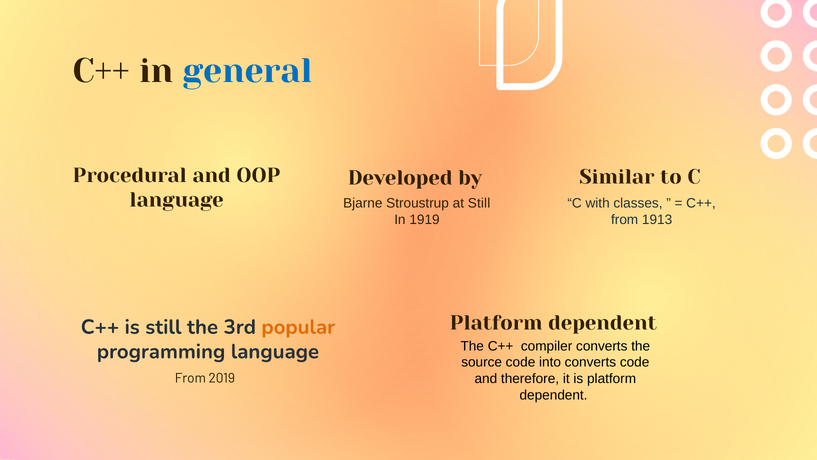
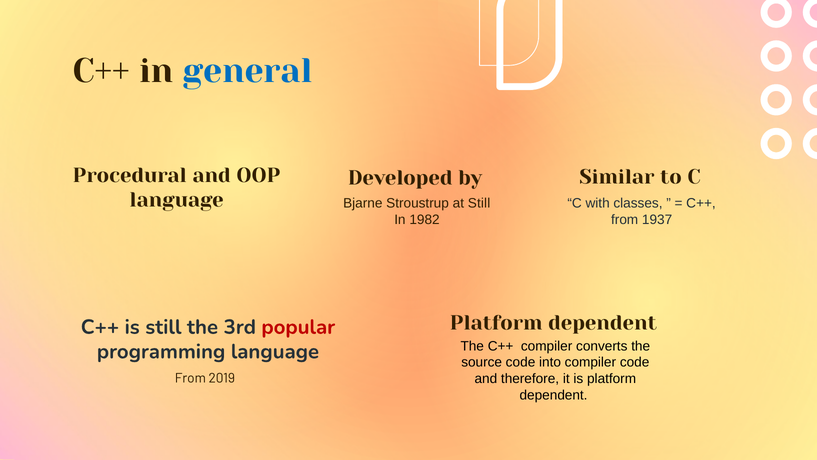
1919: 1919 -> 1982
1913: 1913 -> 1937
popular colour: orange -> red
into converts: converts -> compiler
